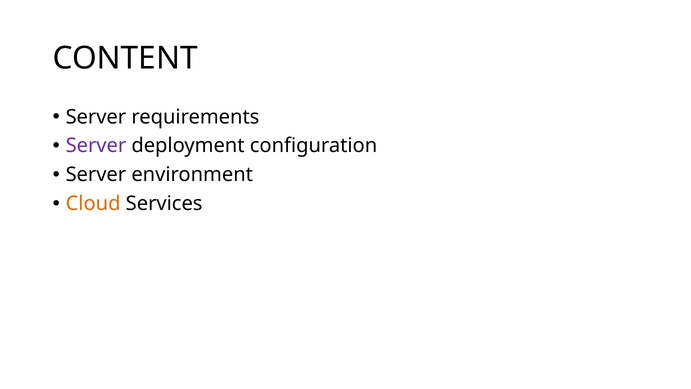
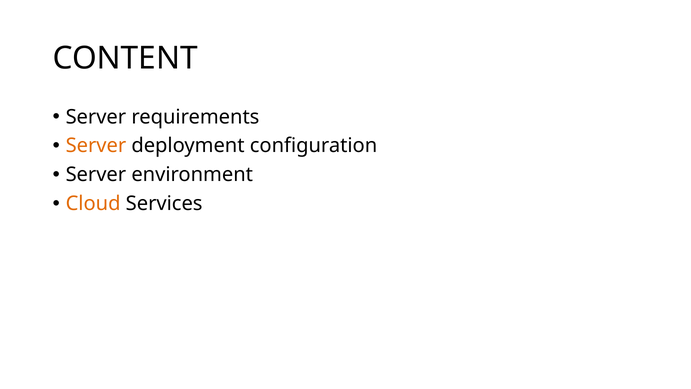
Server at (96, 146) colour: purple -> orange
